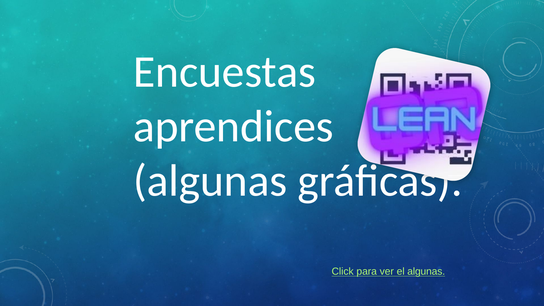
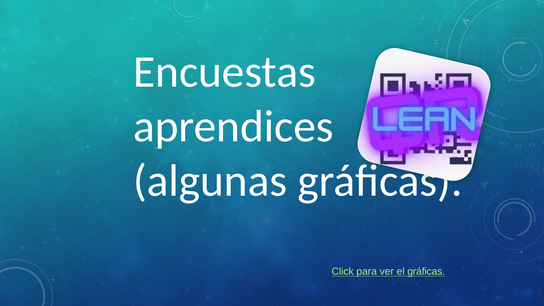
el algunas: algunas -> gráficas
